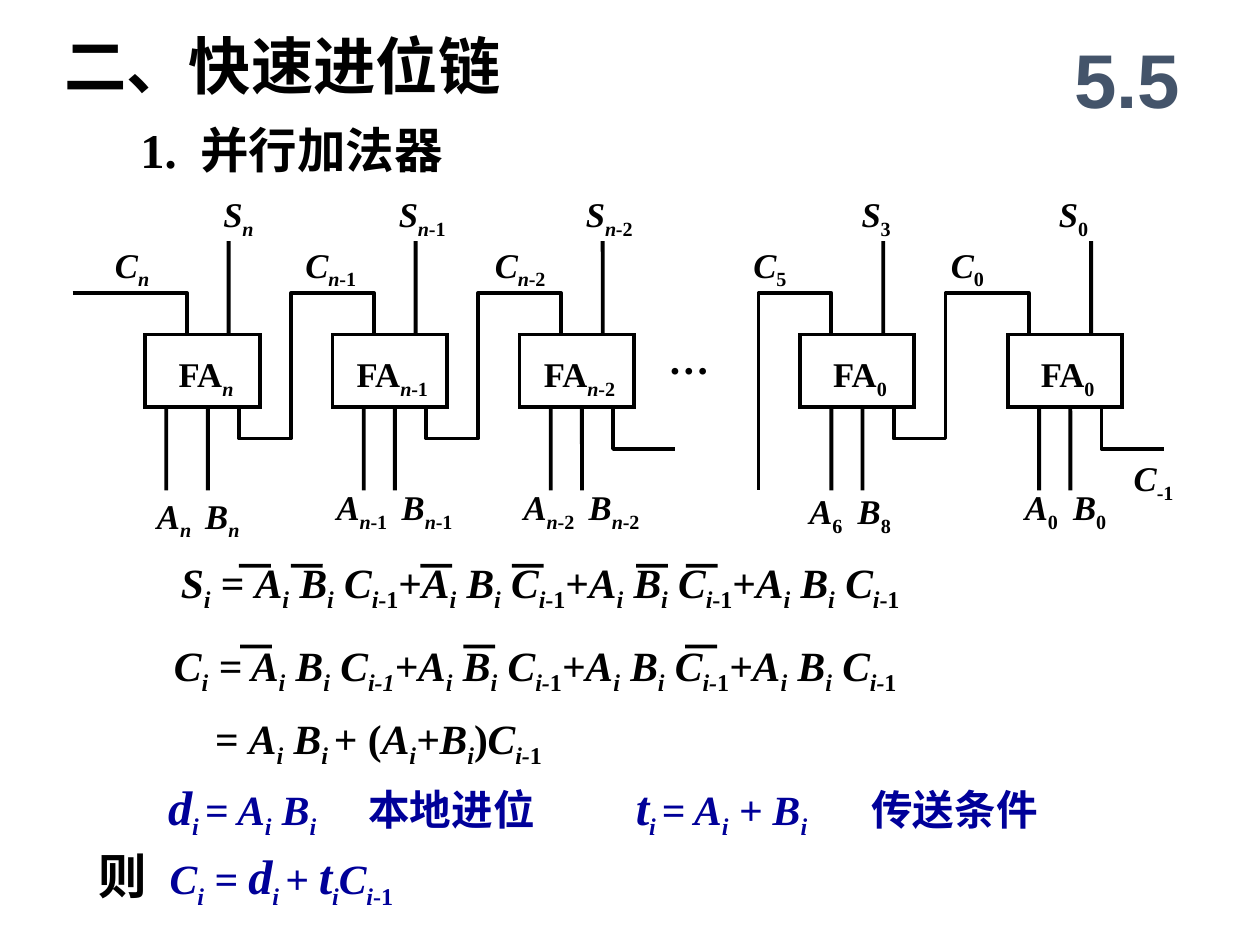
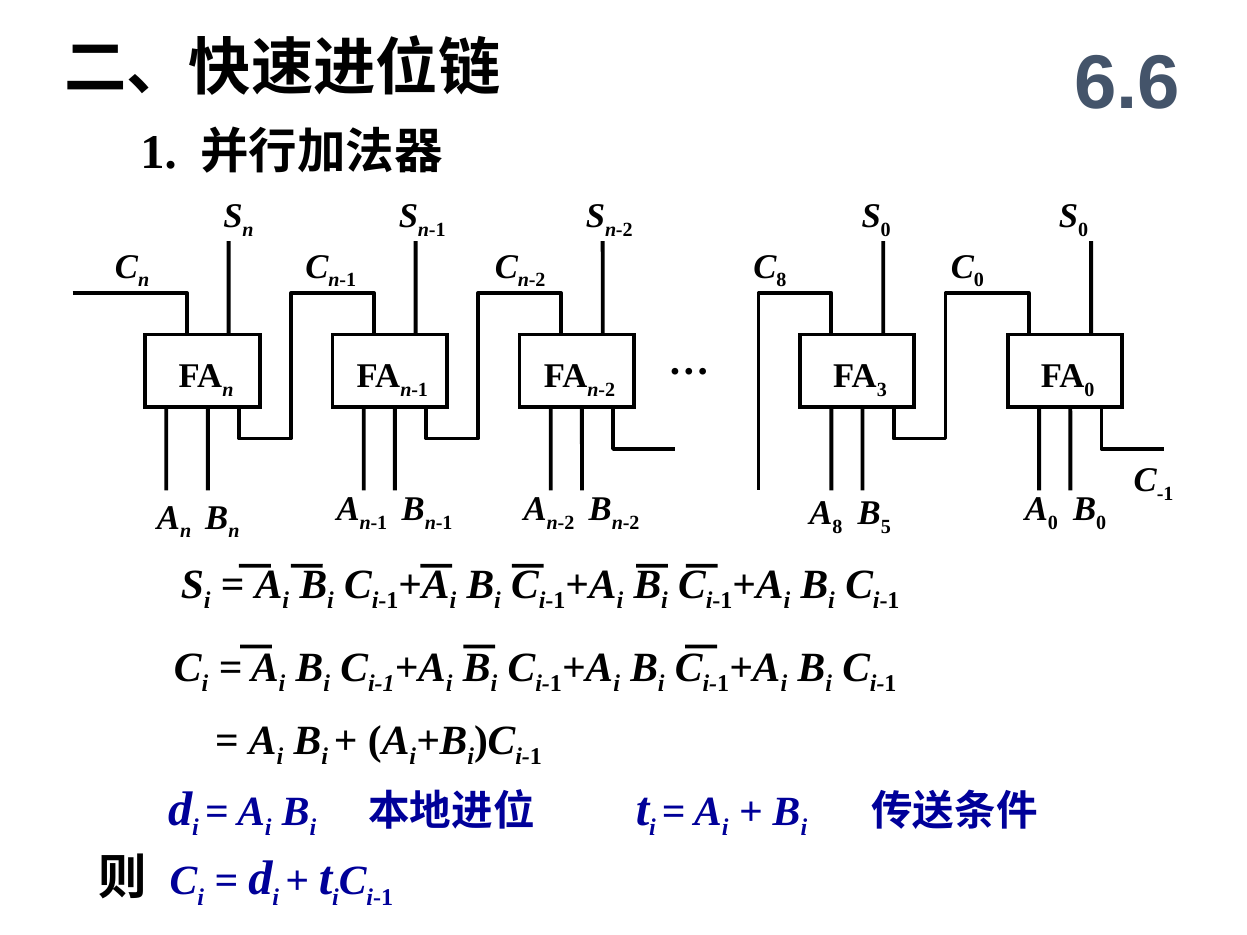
5.5: 5.5 -> 6.6
3 at (886, 230): 3 -> 0
5 at (781, 280): 5 -> 8
0 at (882, 390): 0 -> 3
6 at (838, 527): 6 -> 8
8: 8 -> 5
